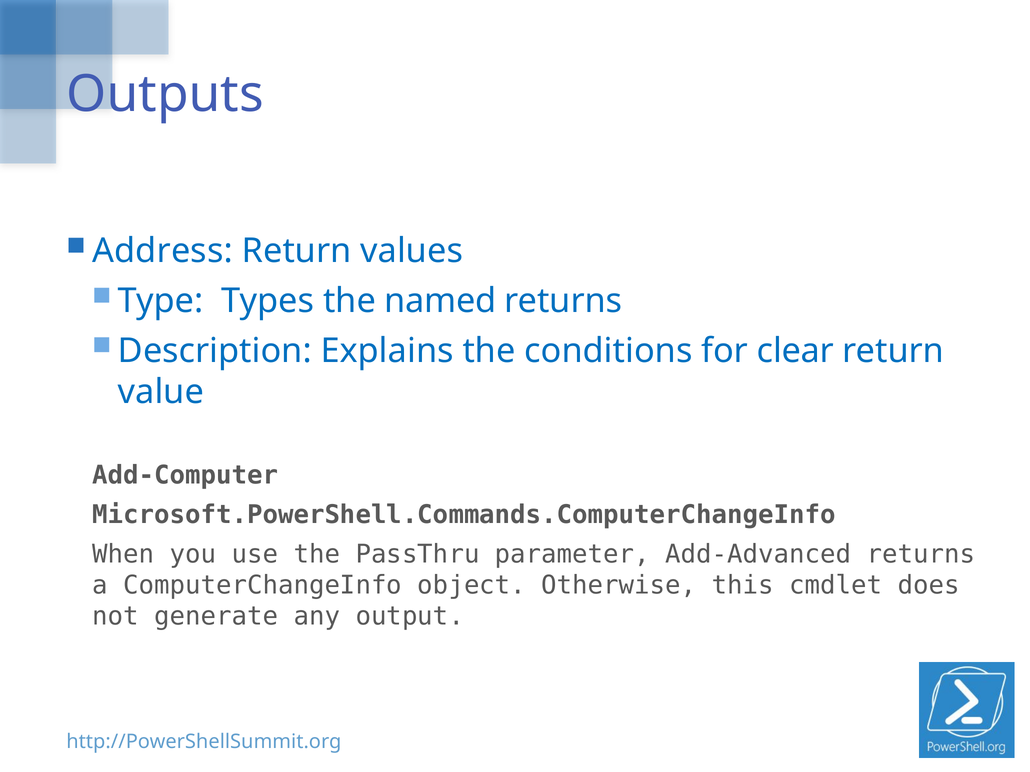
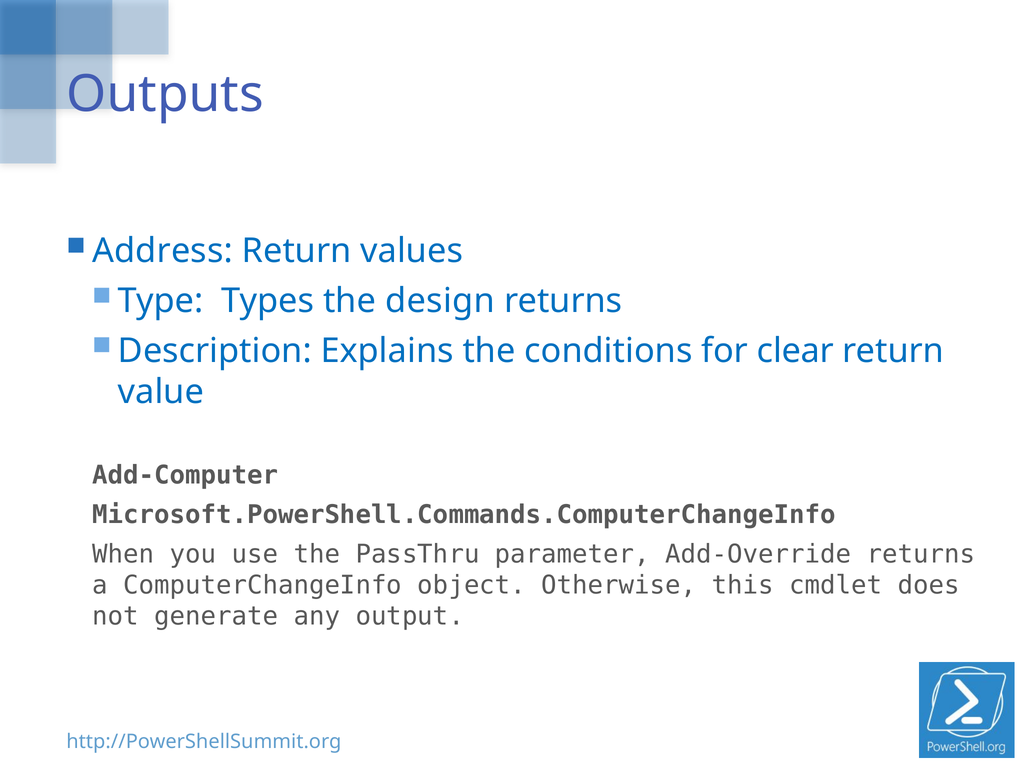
named: named -> design
Add-Advanced: Add-Advanced -> Add-Override
